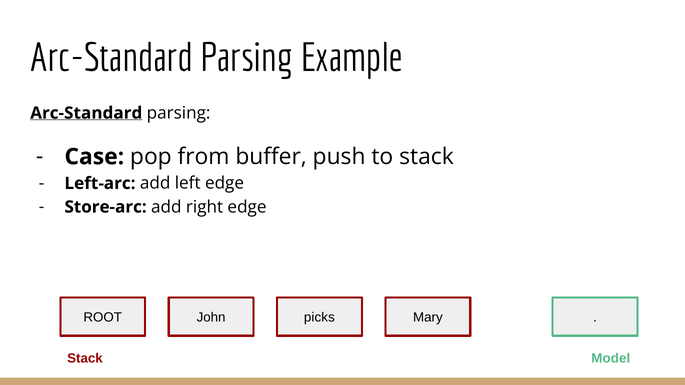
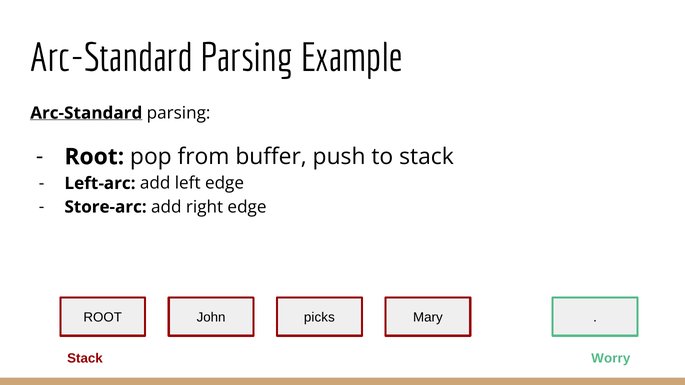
Case at (94, 157): Case -> Root
Model: Model -> Worry
